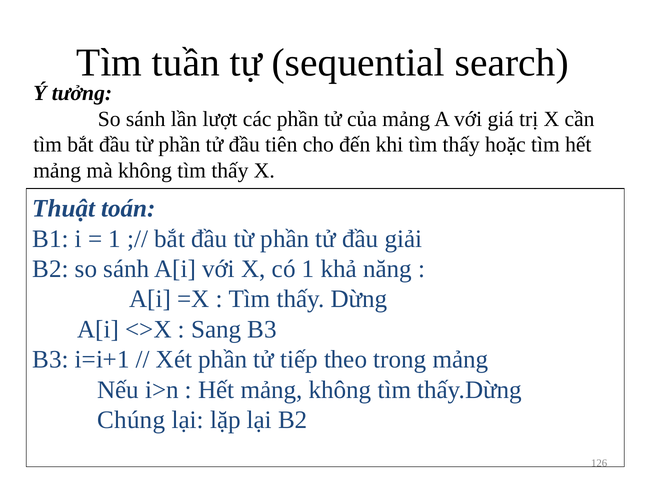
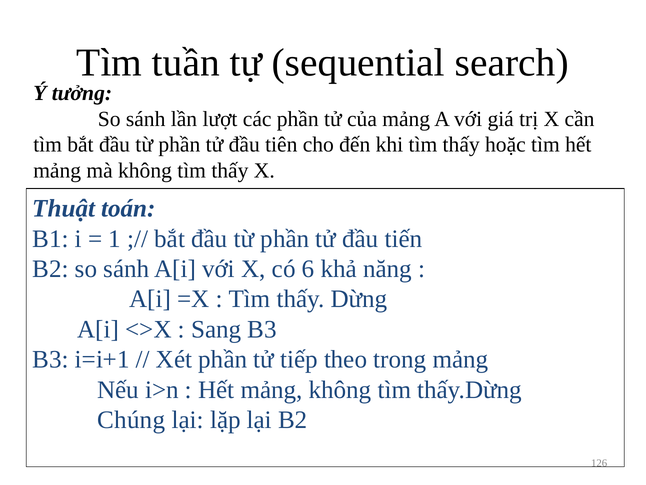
giải: giải -> tiến
có 1: 1 -> 6
